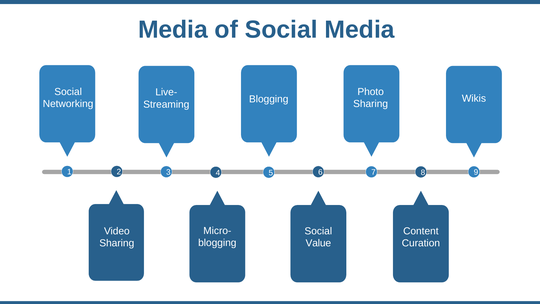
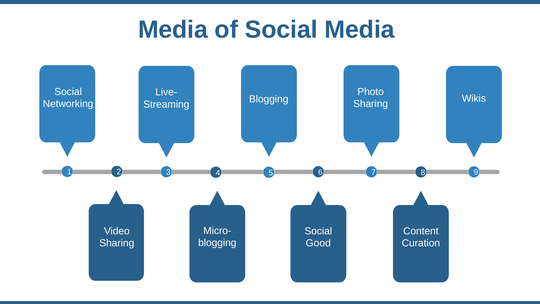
Value: Value -> Good
